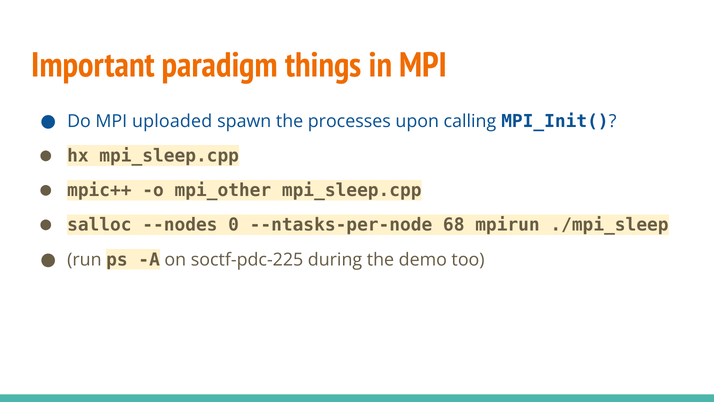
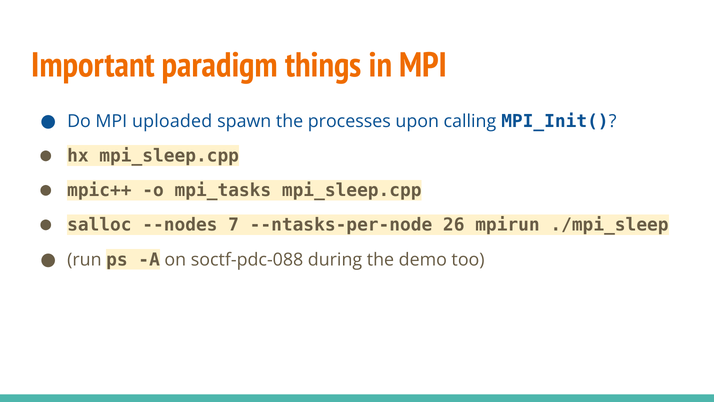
mpi_other: mpi_other -> mpi_tasks
0: 0 -> 7
68: 68 -> 26
soctf-pdc-225: soctf-pdc-225 -> soctf-pdc-088
